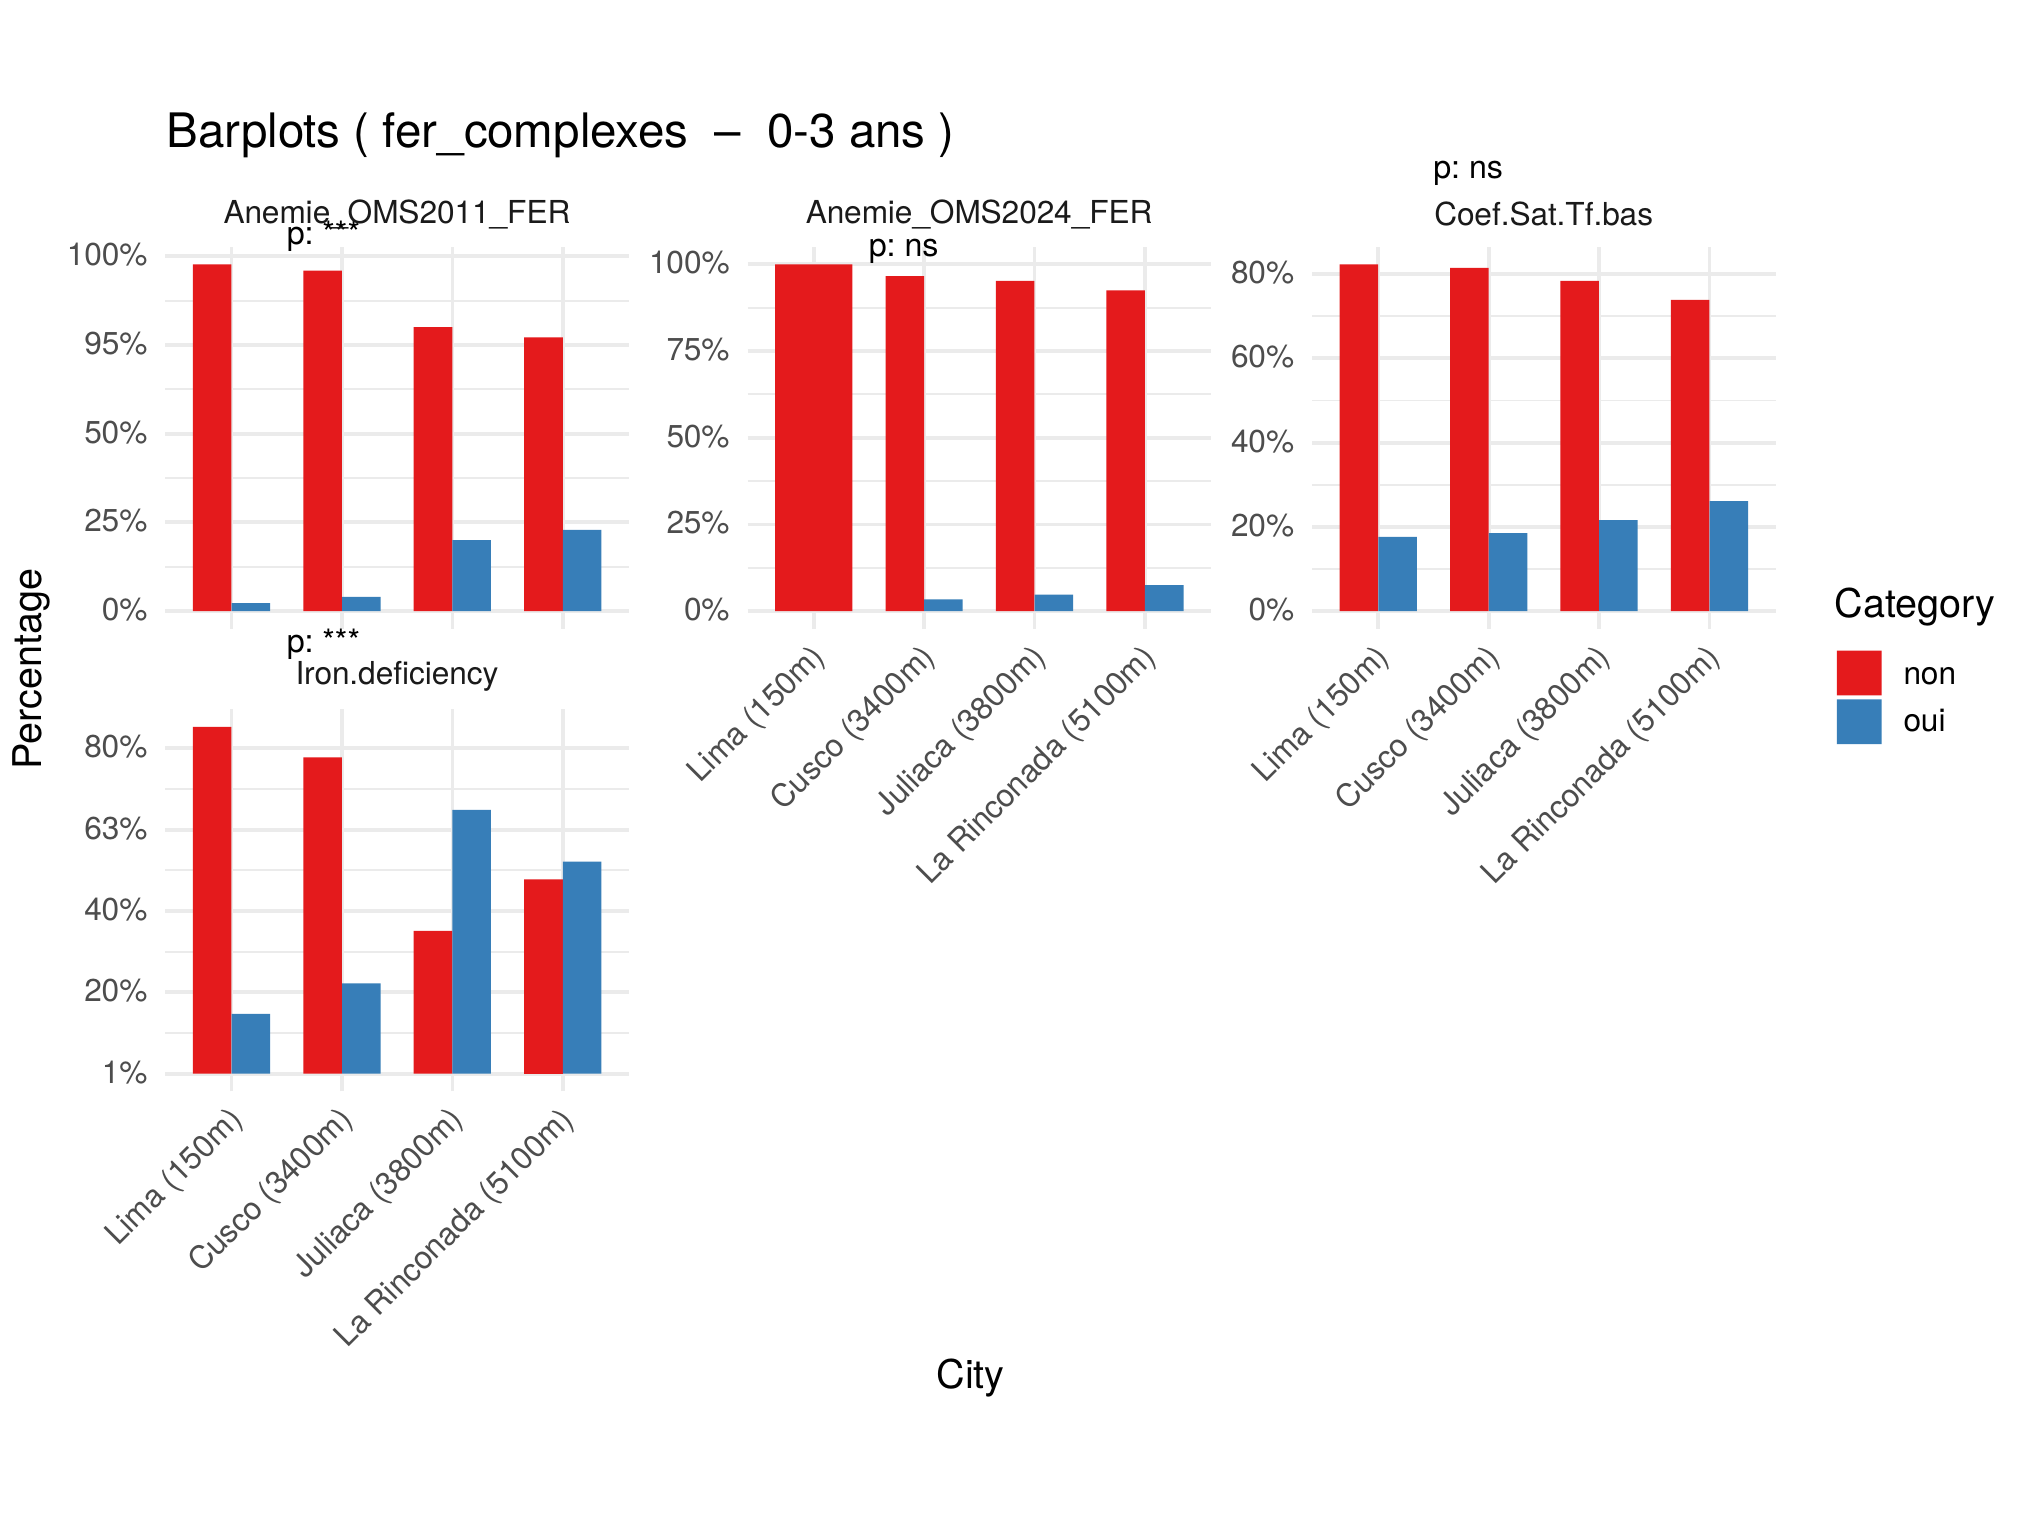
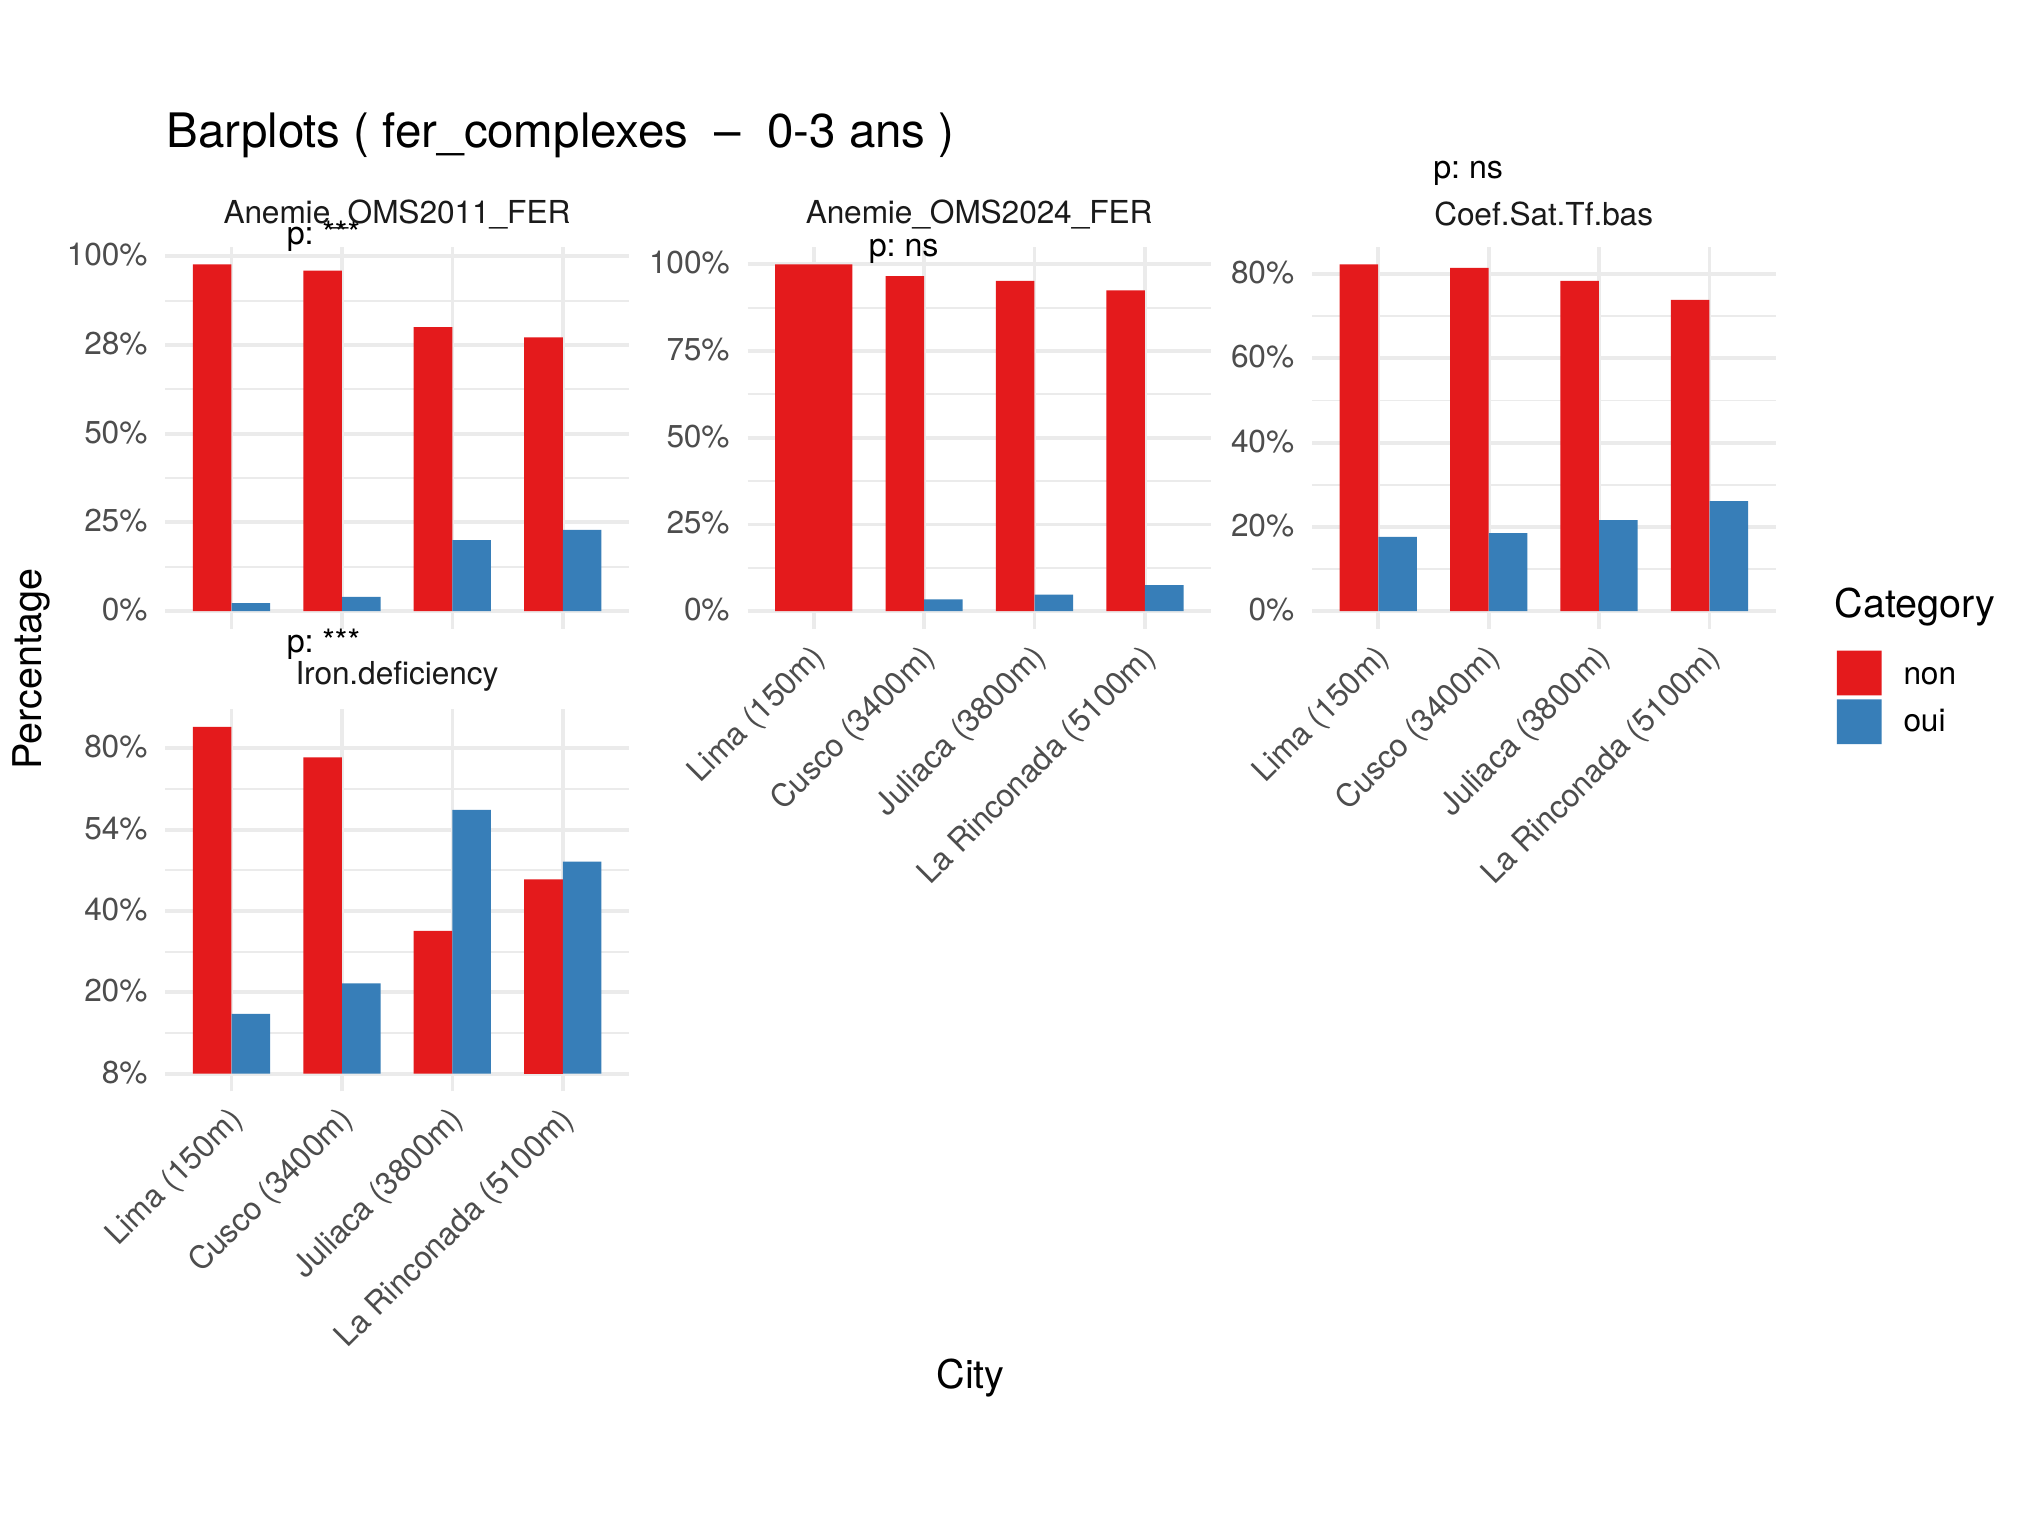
95%: 95% -> 28%
63%: 63% -> 54%
1%: 1% -> 8%
